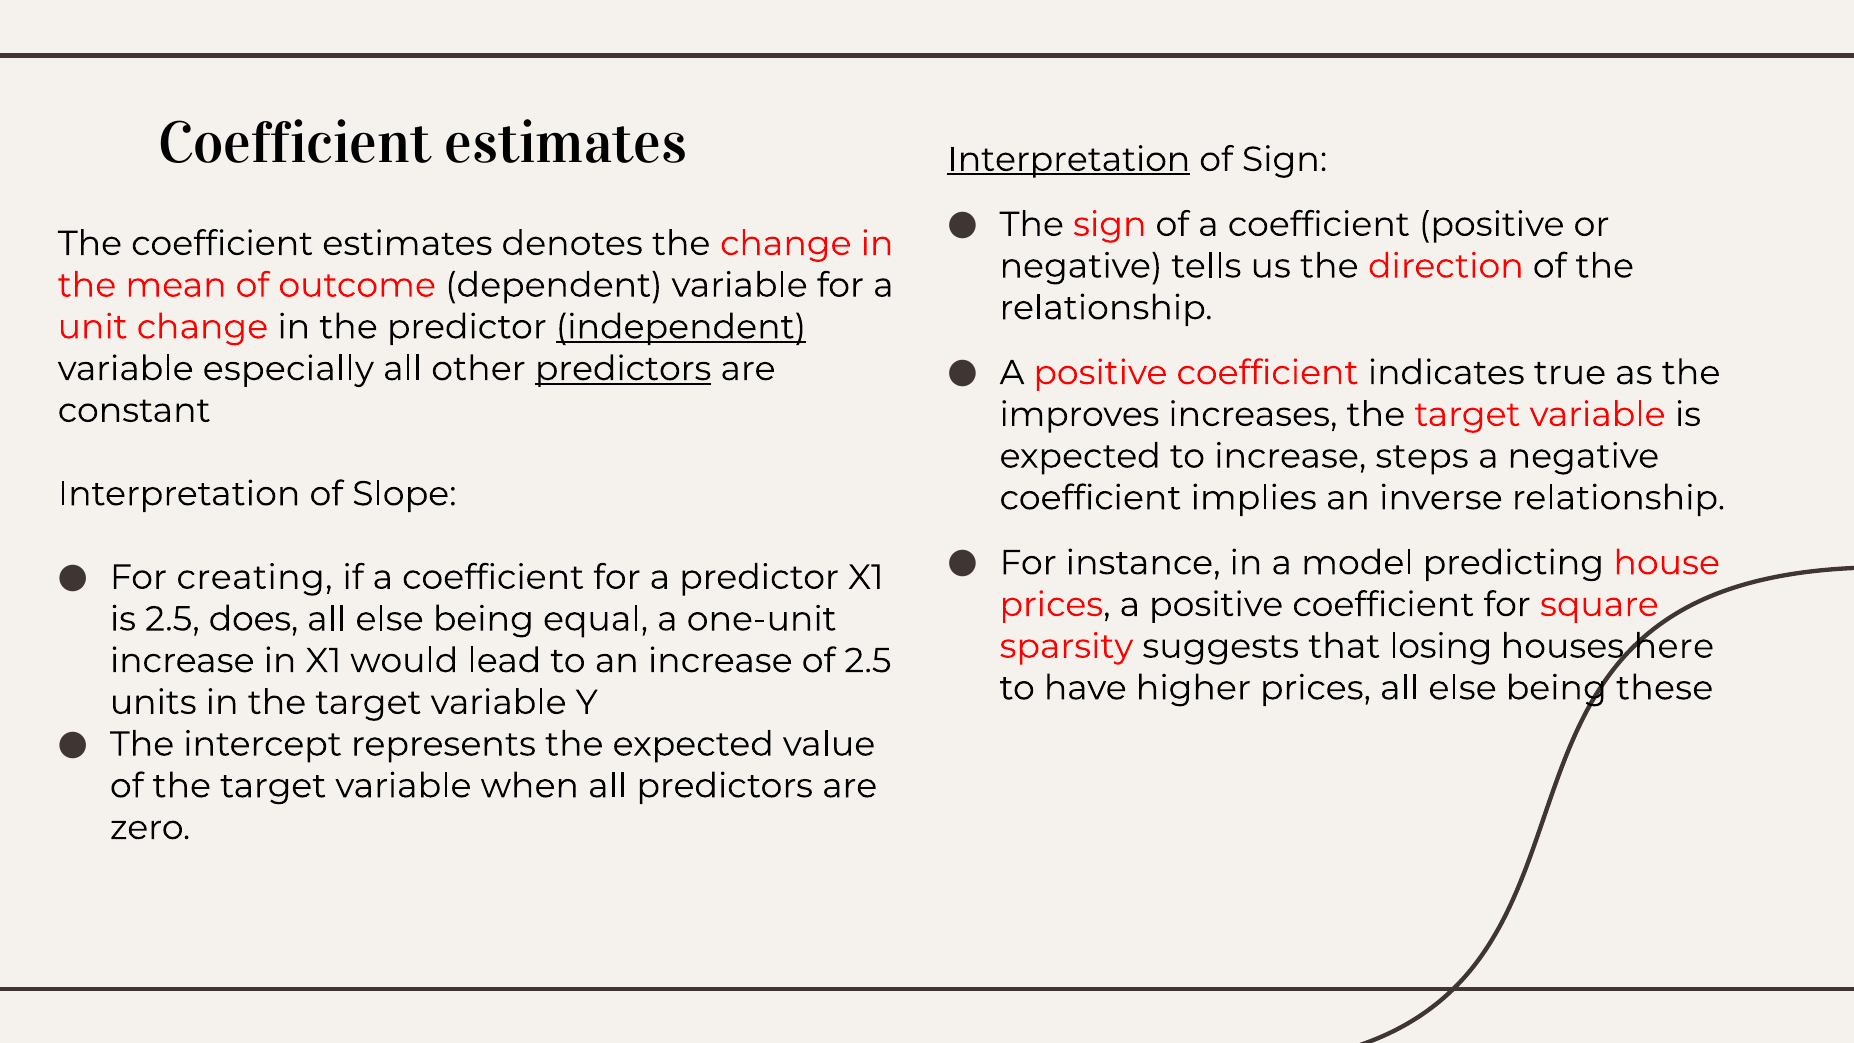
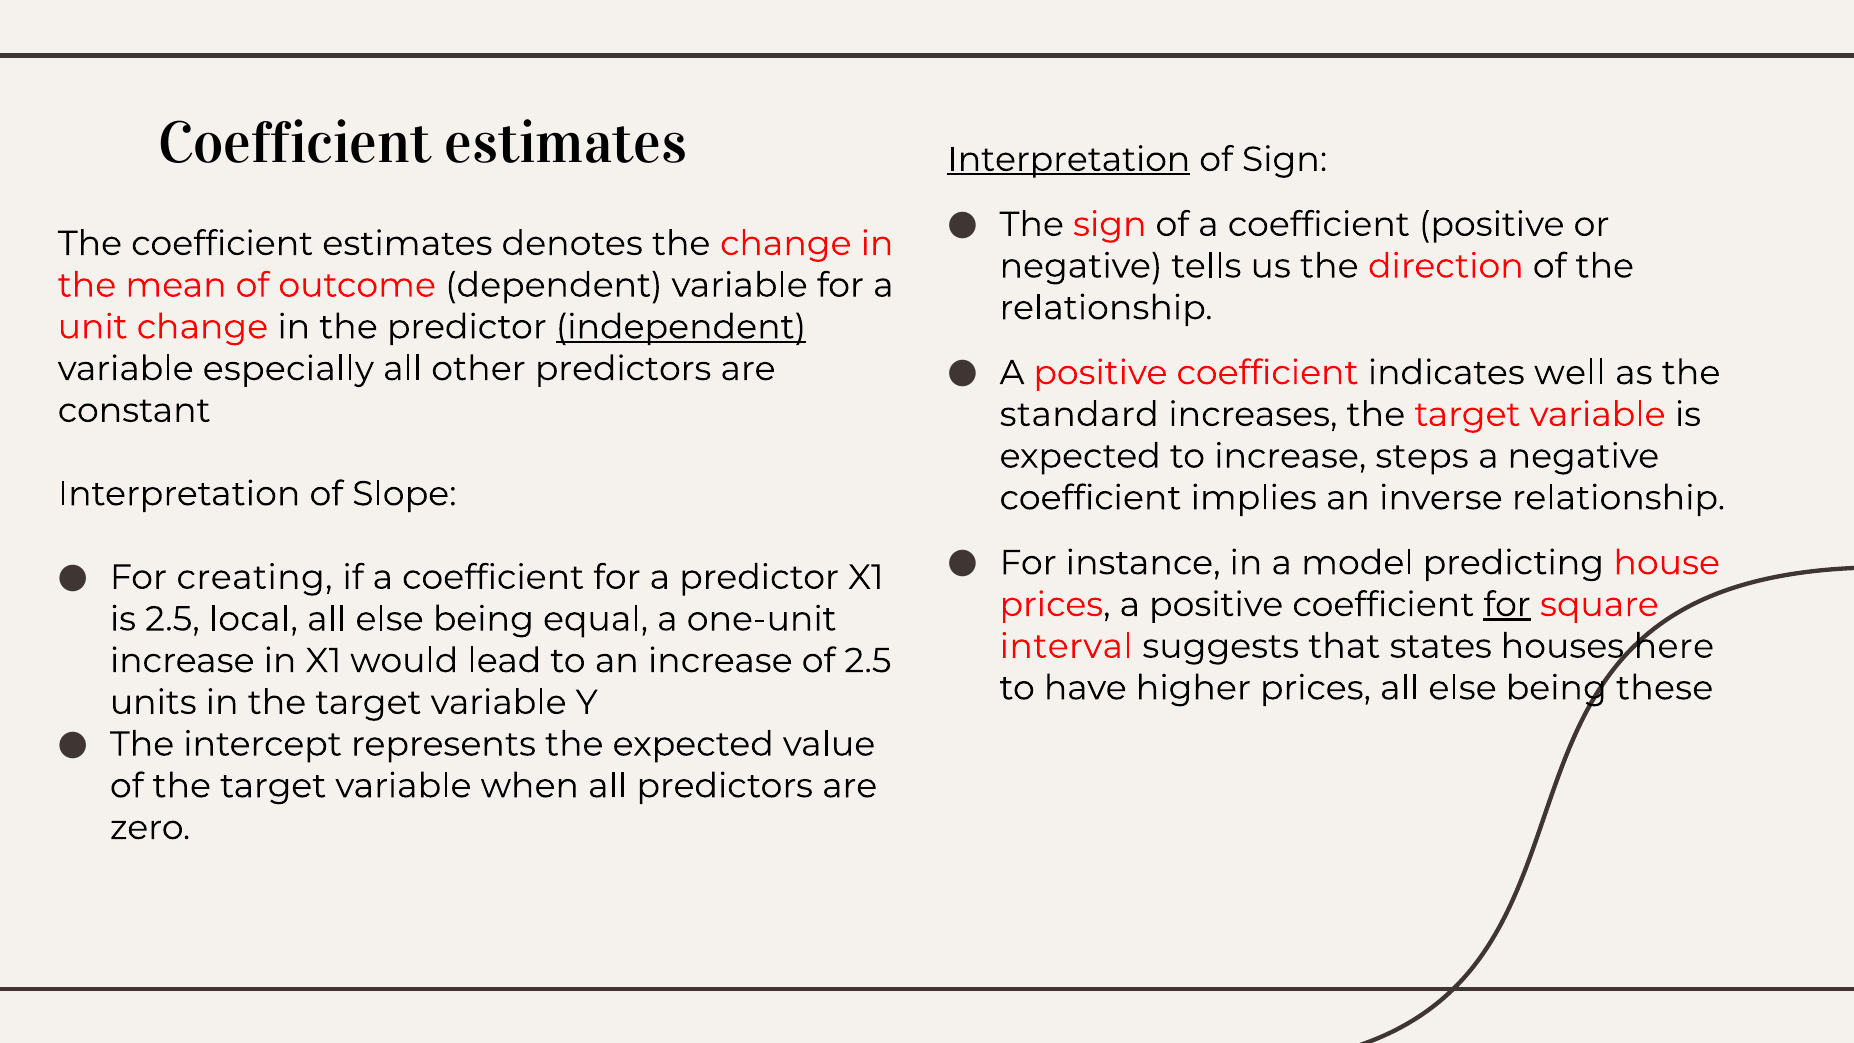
true: true -> well
predictors at (623, 369) underline: present -> none
improves: improves -> standard
for at (1507, 605) underline: none -> present
does: does -> local
sparsity: sparsity -> interval
losing: losing -> states
